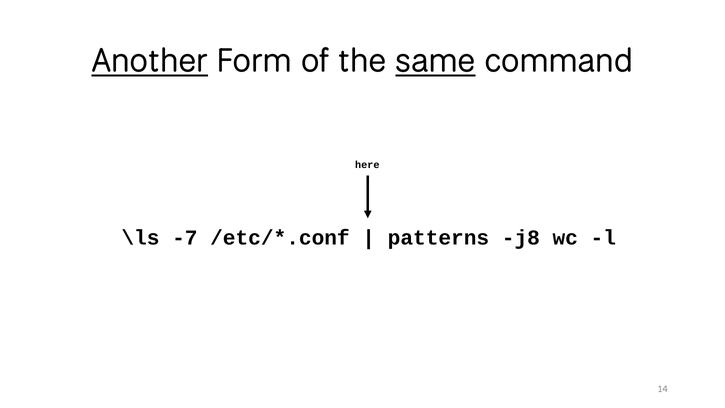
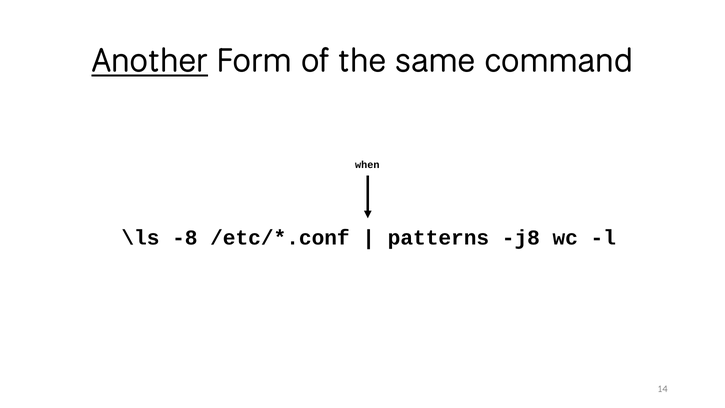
same underline: present -> none
here: here -> when
-7: -7 -> -8
